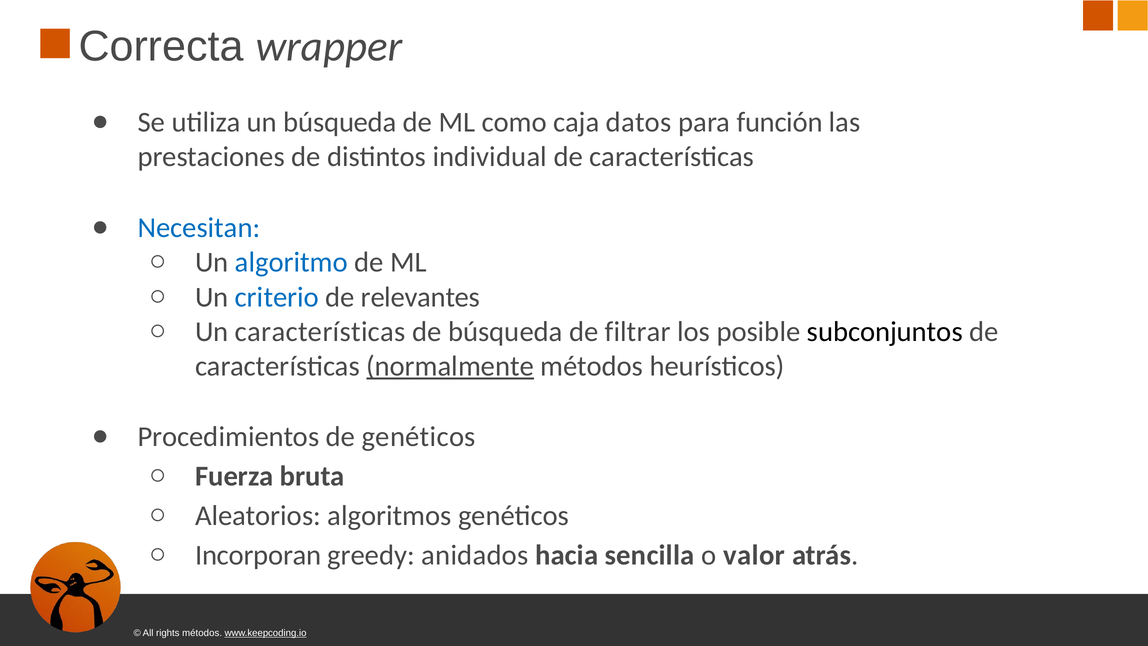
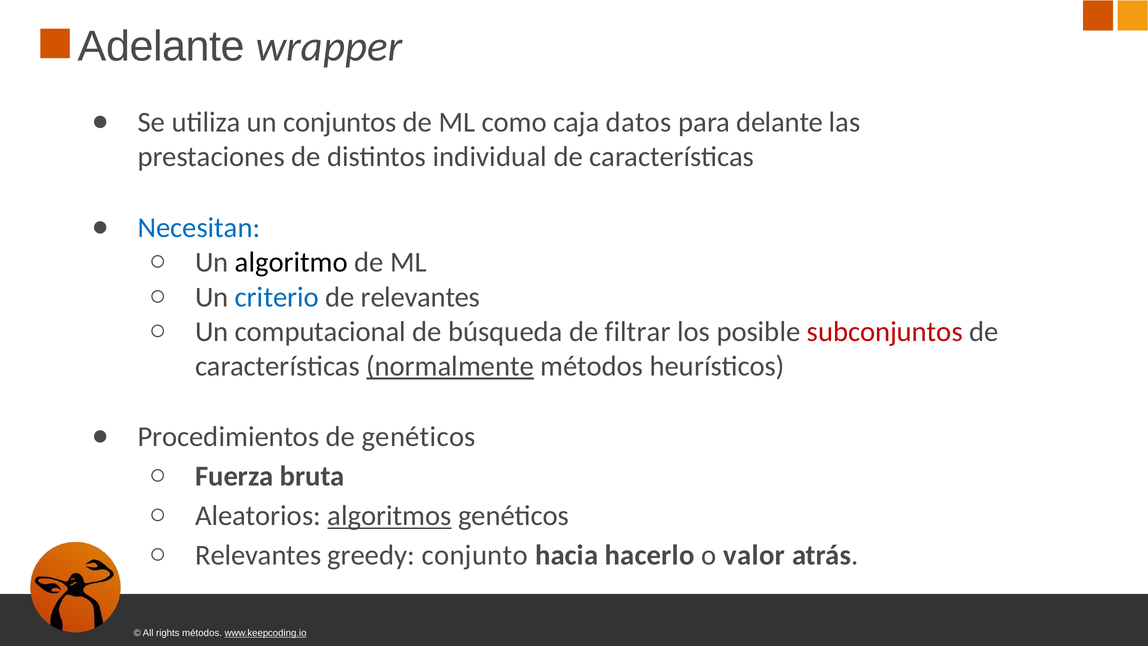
Correcta: Correcta -> Adelante
un búsqueda: búsqueda -> conjuntos
función: función -> delante
algoritmo colour: blue -> black
Un características: características -> computacional
subconjuntos colour: black -> red
algoritmos underline: none -> present
Incorporan at (258, 555): Incorporan -> Relevantes
anidados: anidados -> conjunto
sencilla: sencilla -> hacerlo
